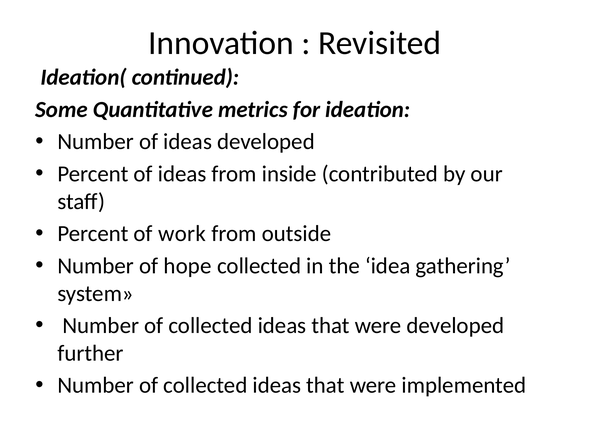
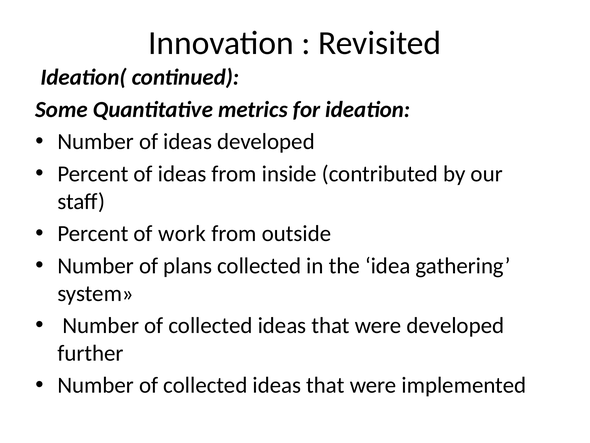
hope: hope -> plans
